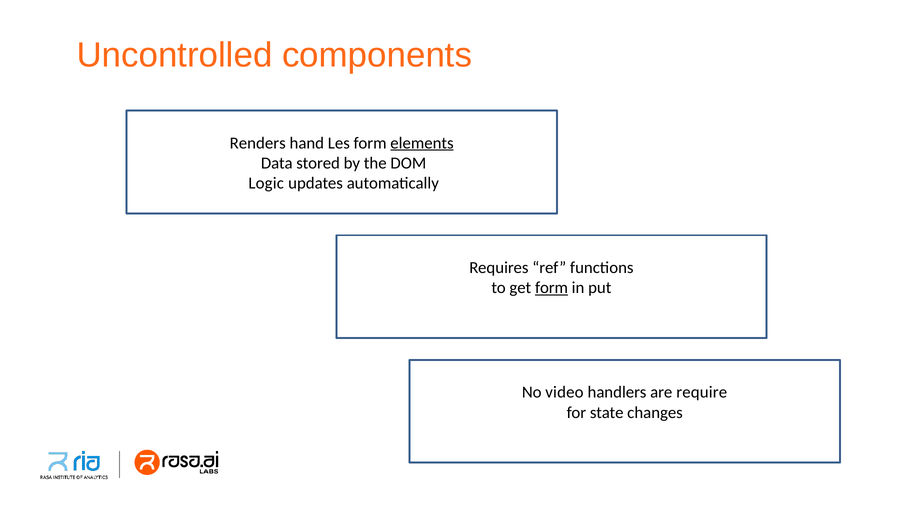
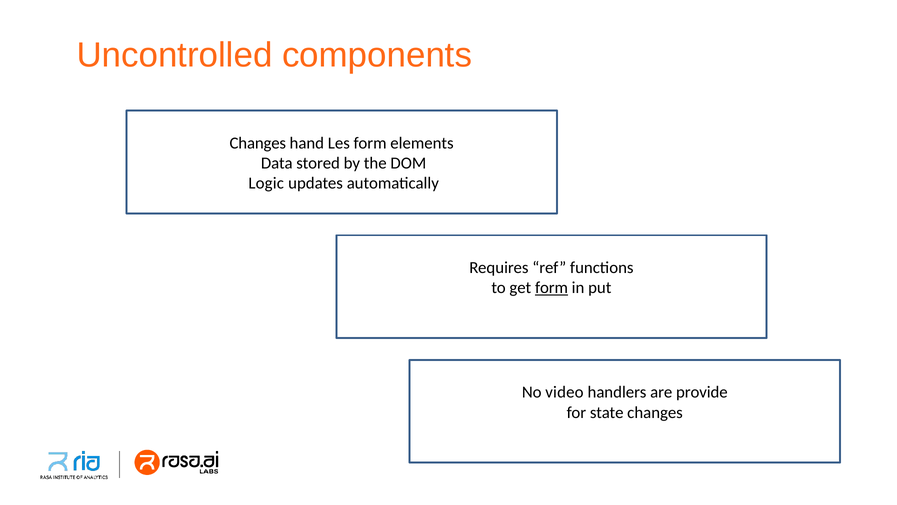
Renders at (258, 143): Renders -> Changes
elements underline: present -> none
require: require -> provide
